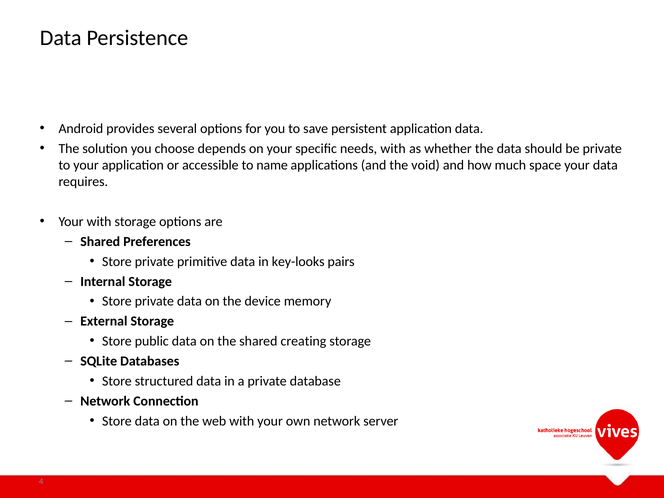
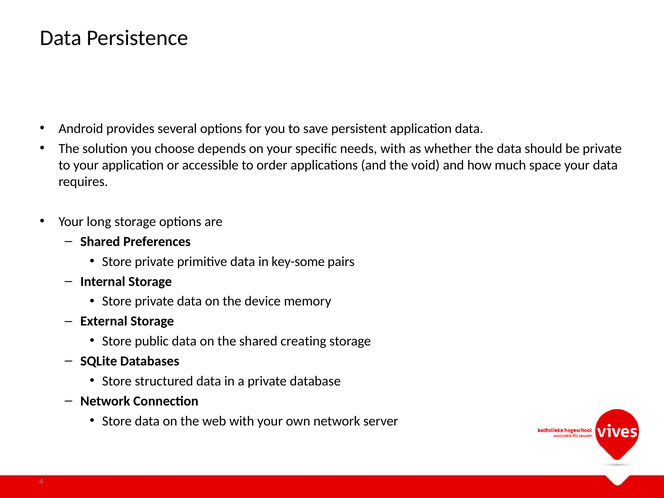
name: name -> order
Your with: with -> long
key-looks: key-looks -> key-some
